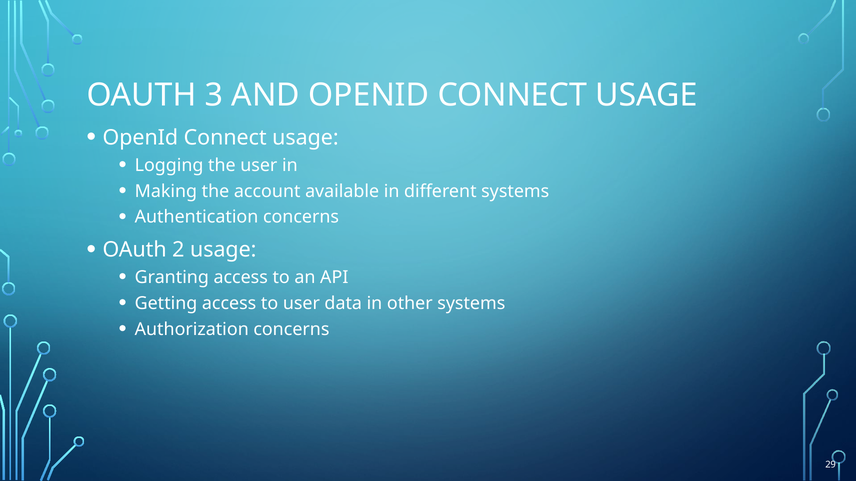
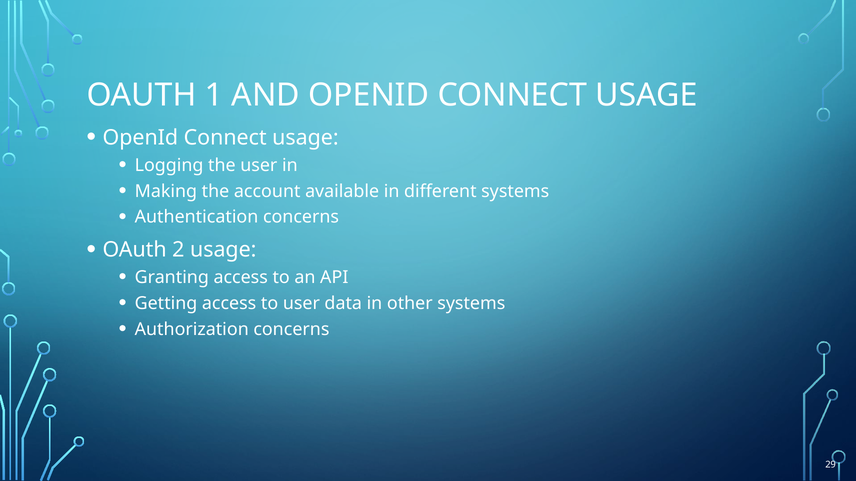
3: 3 -> 1
